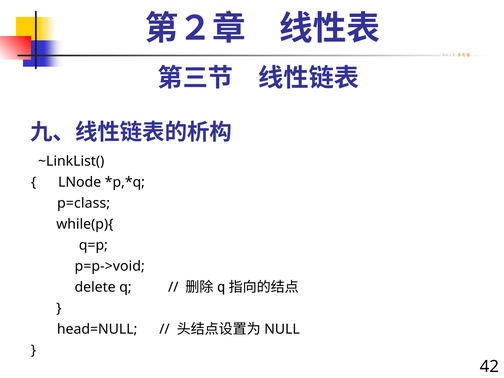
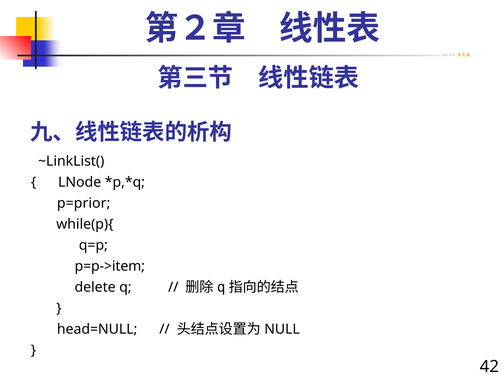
p=class: p=class -> p=prior
p=p->void: p=p->void -> p=p->item
